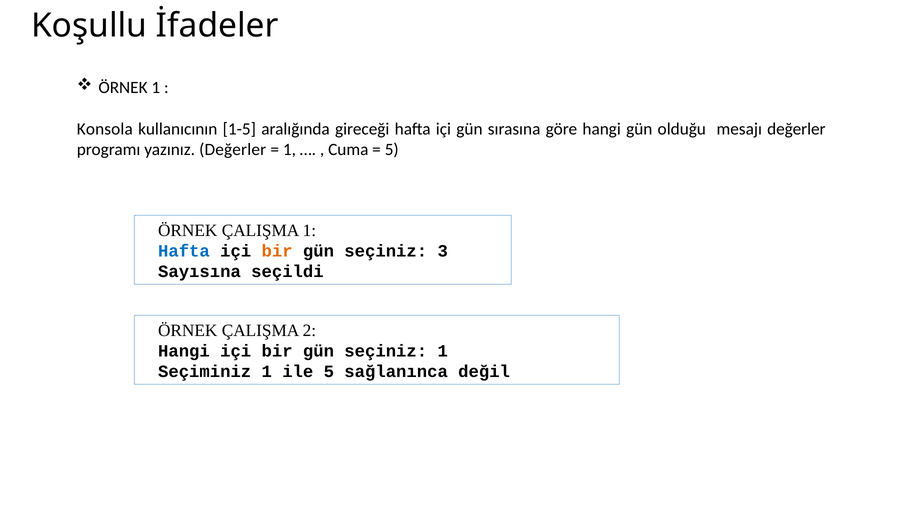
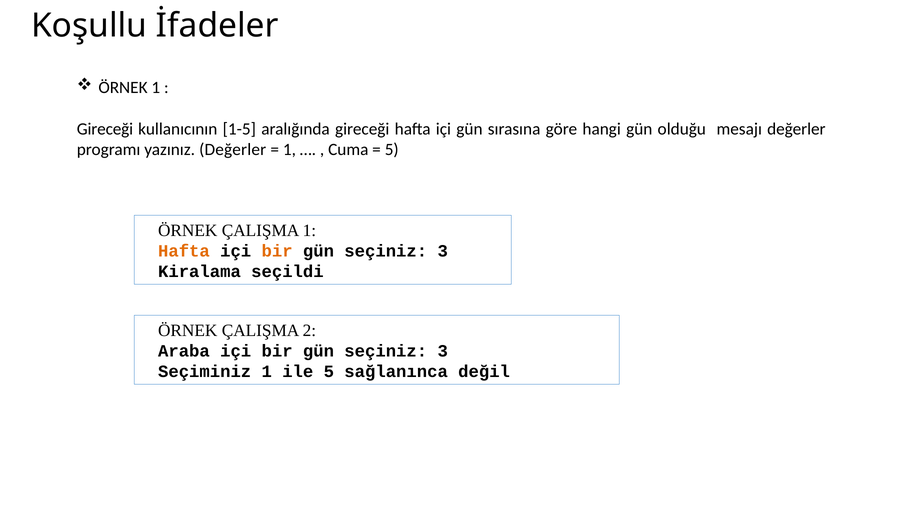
Konsola at (105, 129): Konsola -> Gireceği
Hafta at (184, 251) colour: blue -> orange
Sayısına: Sayısına -> Kiralama
Hangi at (184, 351): Hangi -> Araba
1 at (443, 351): 1 -> 3
